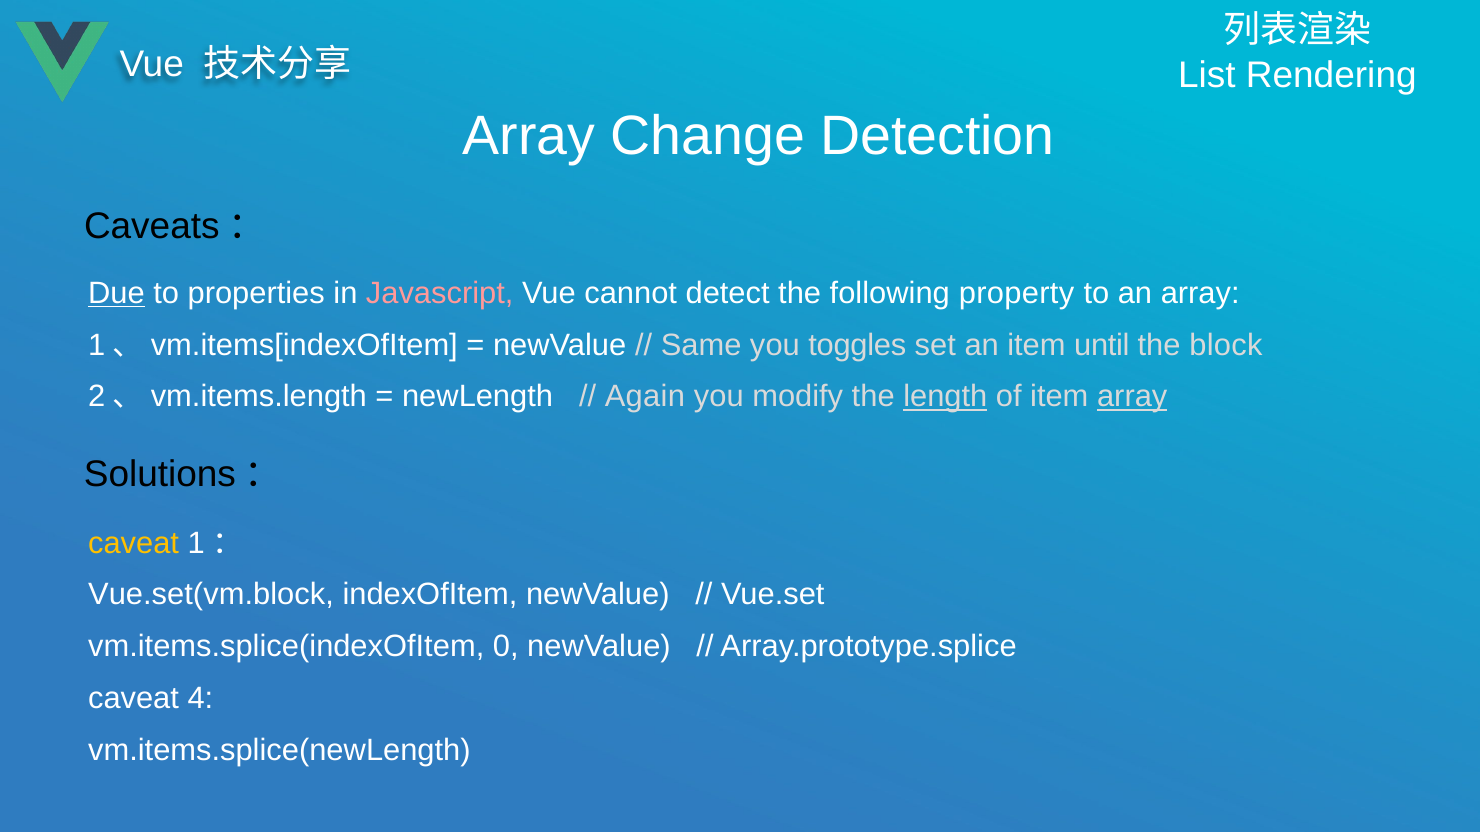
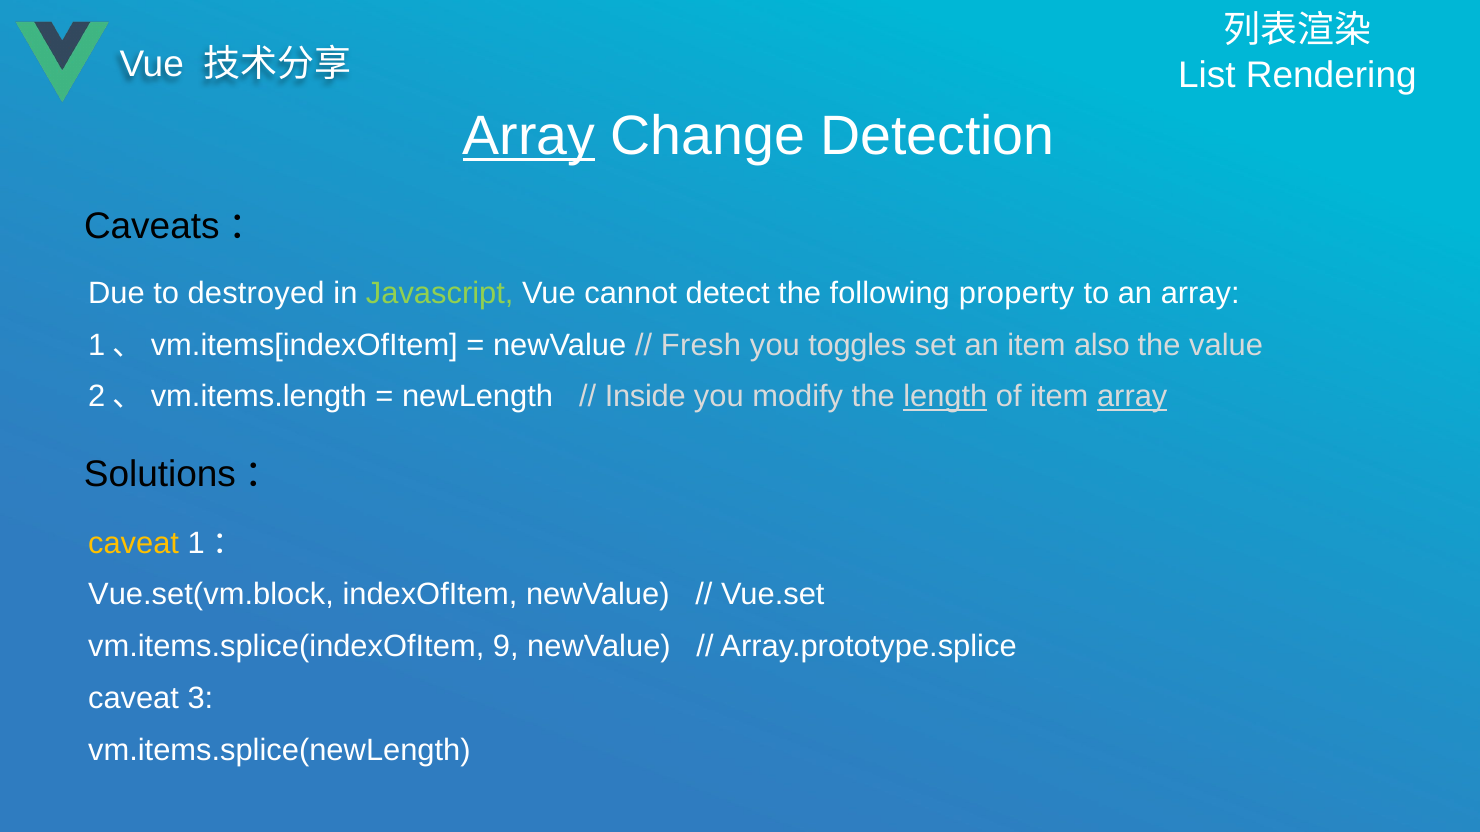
Array at (529, 136) underline: none -> present
Due underline: present -> none
properties: properties -> destroyed
Javascript colour: pink -> light green
Same: Same -> Fresh
until: until -> also
block: block -> value
Again: Again -> Inside
0: 0 -> 9
4: 4 -> 3
